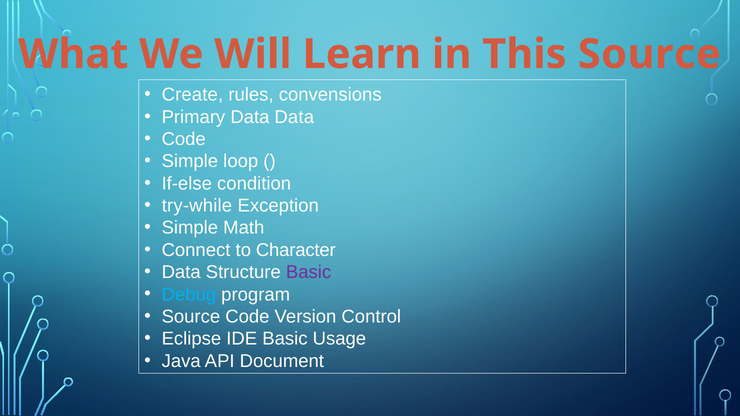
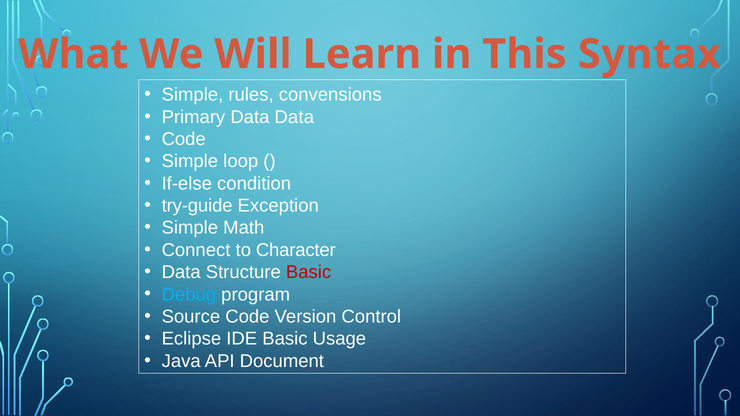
This Source: Source -> Syntax
Create at (192, 95): Create -> Simple
try-while: try-while -> try-guide
Basic at (309, 272) colour: purple -> red
